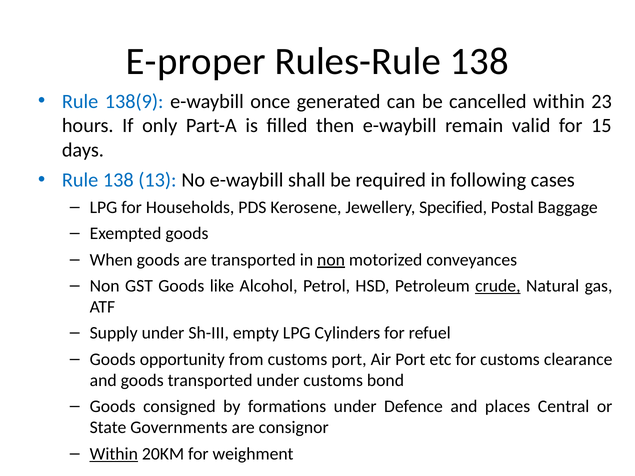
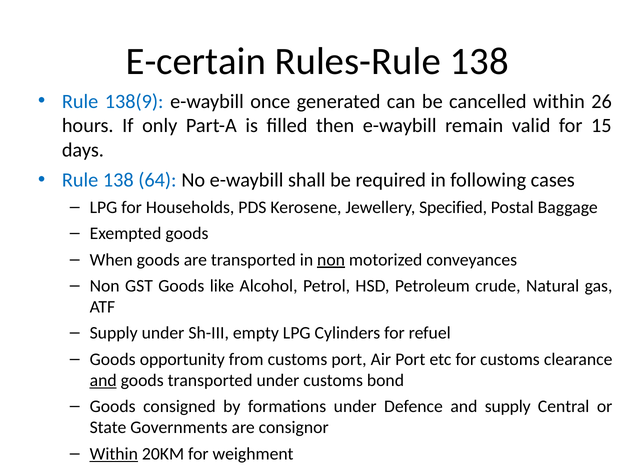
E-proper: E-proper -> E-certain
23: 23 -> 26
13: 13 -> 64
crude underline: present -> none
and at (103, 381) underline: none -> present
and places: places -> supply
